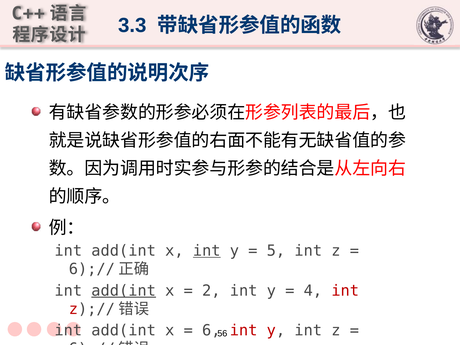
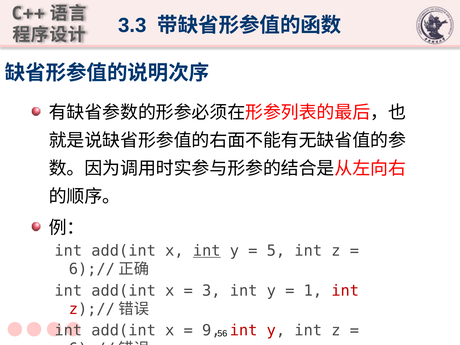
add(int at (124, 291) underline: present -> none
2: 2 -> 3
4: 4 -> 1
6: 6 -> 9
